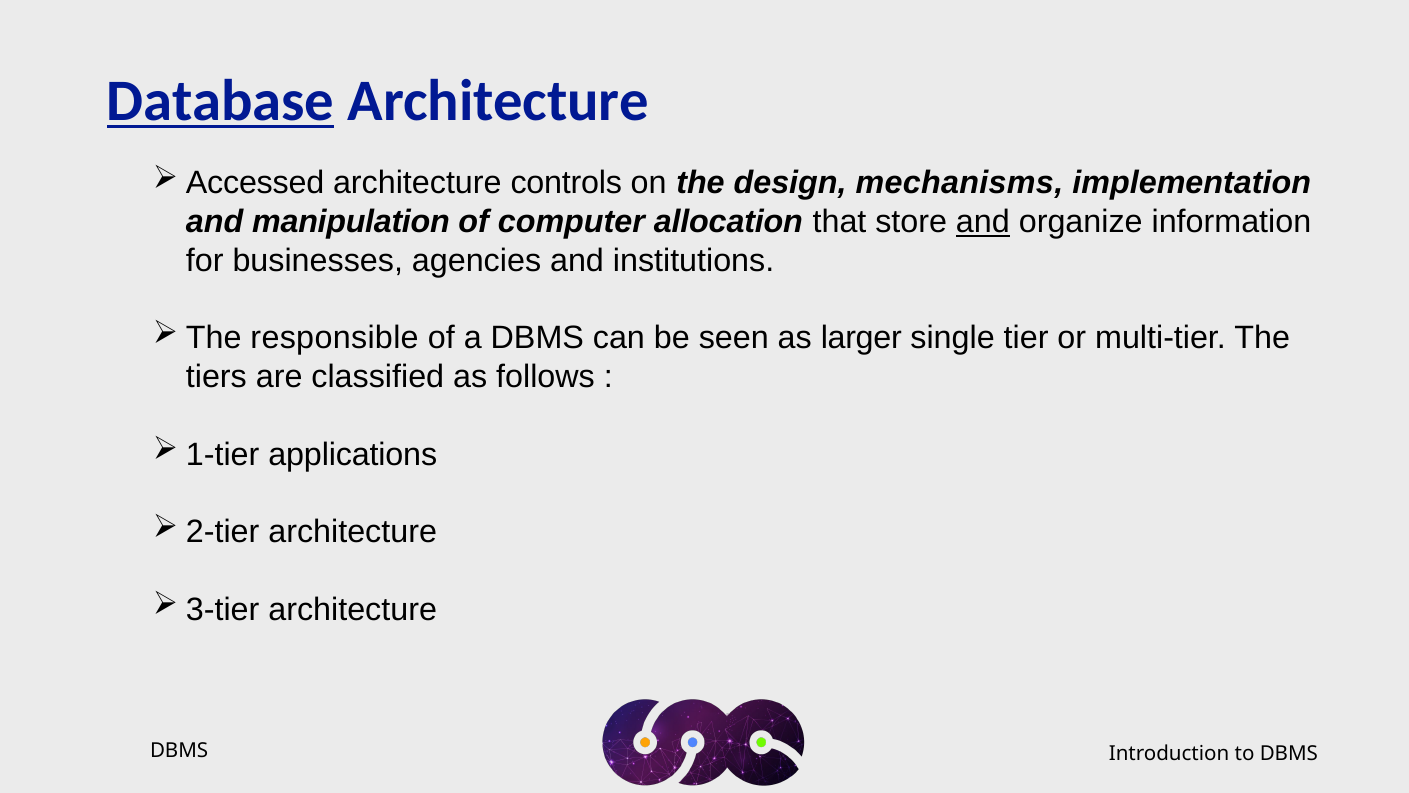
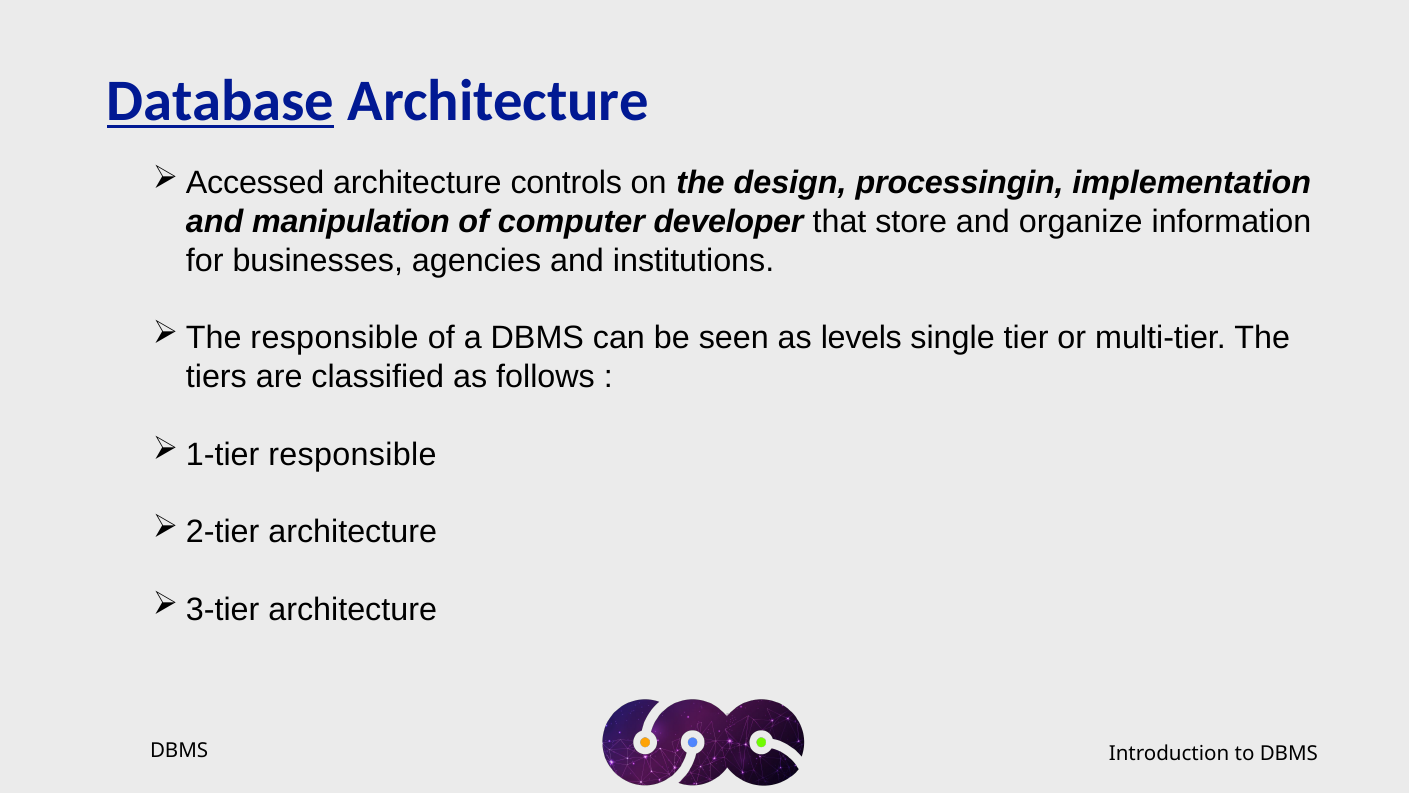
mechanisms: mechanisms -> processingin
allocation: allocation -> developer
and at (983, 222) underline: present -> none
larger: larger -> levels
1-tier applications: applications -> responsible
